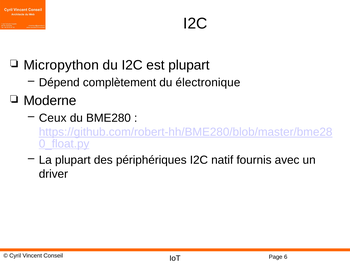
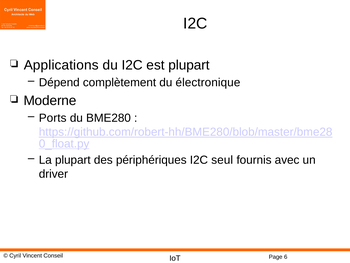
Micropython: Micropython -> Applications
Ceux: Ceux -> Ports
natif: natif -> seul
